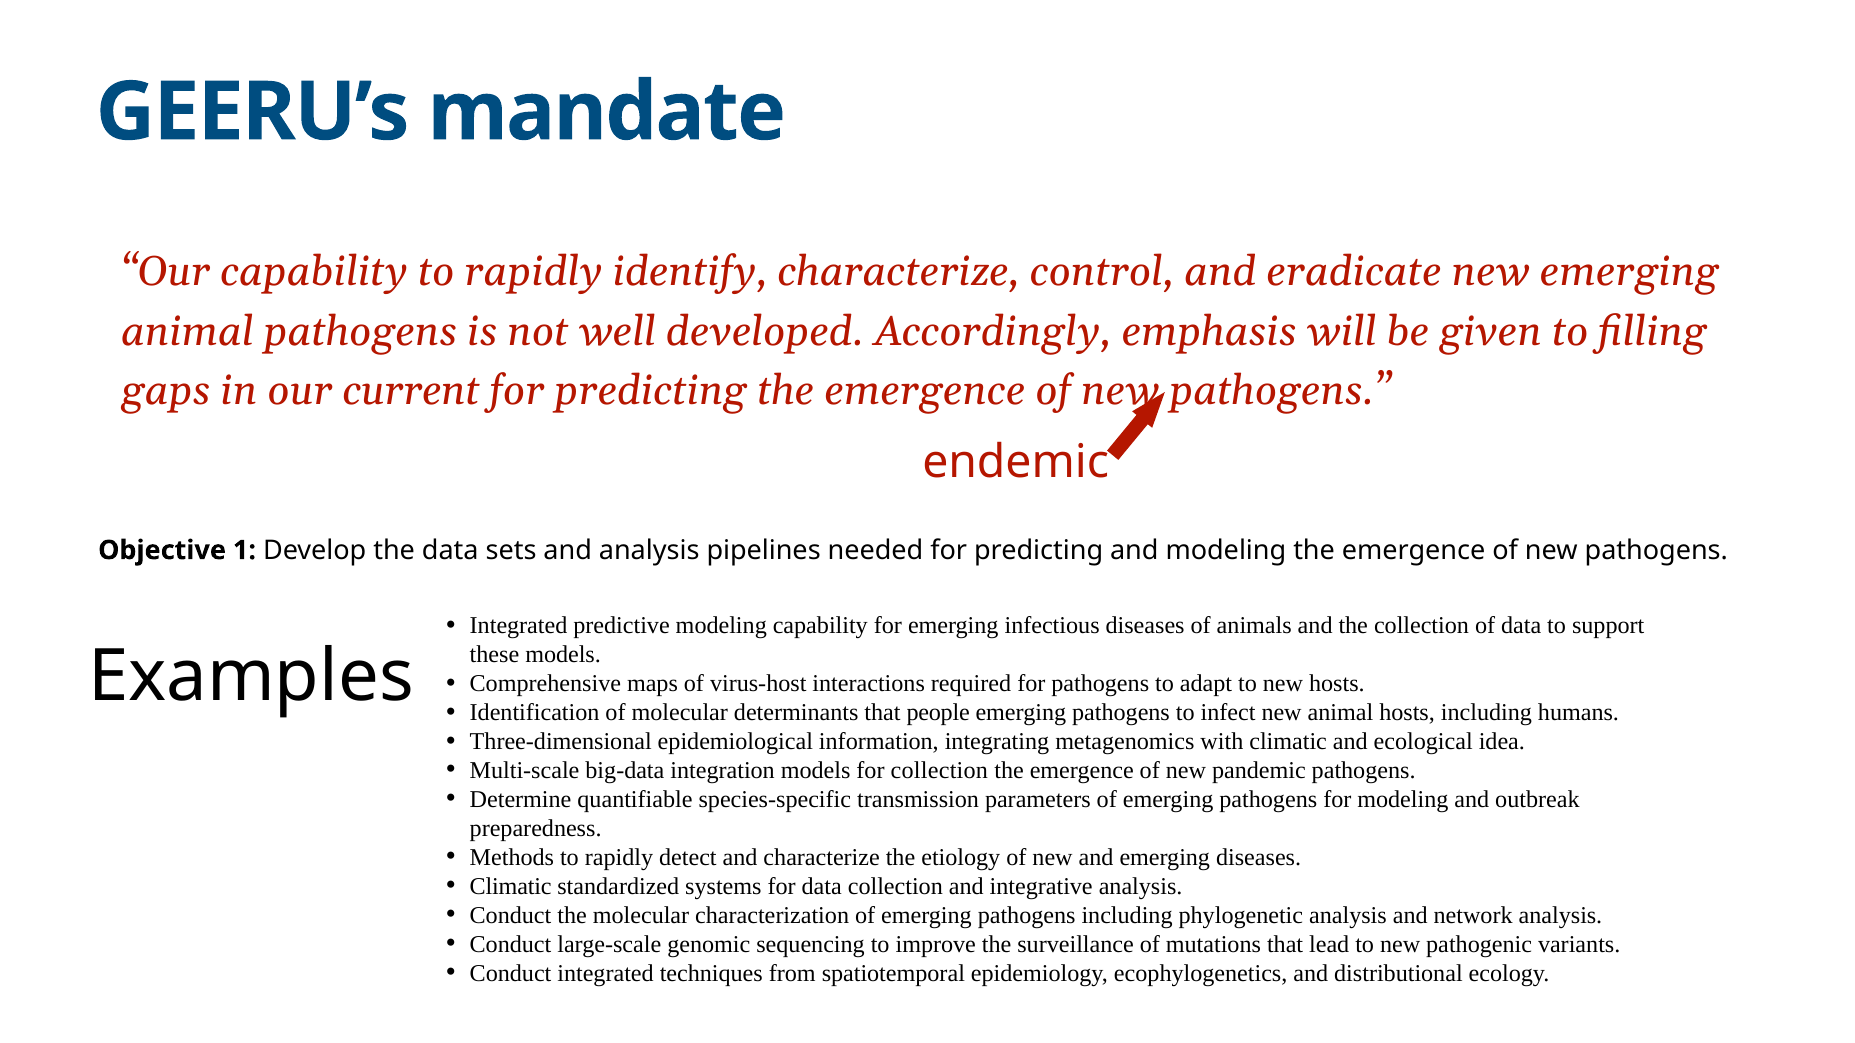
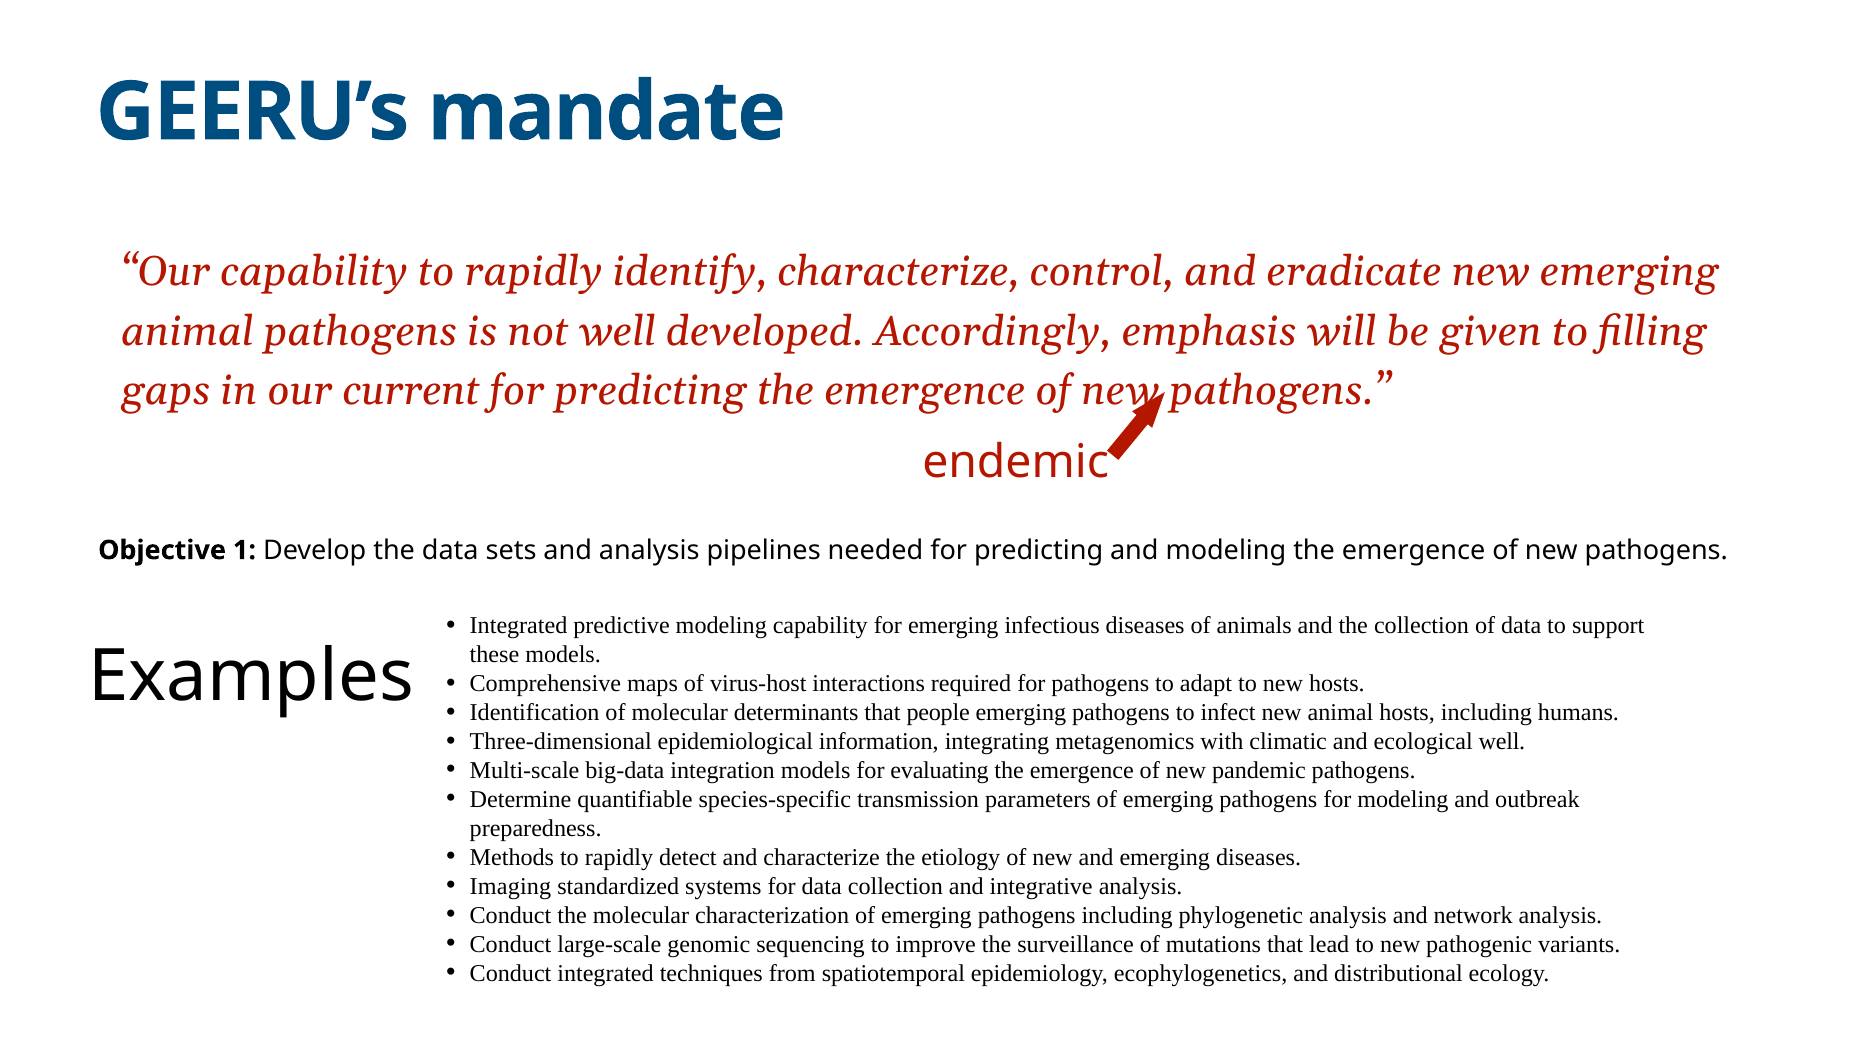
ecological idea: idea -> well
for collection: collection -> evaluating
Climatic at (511, 887): Climatic -> Imaging
